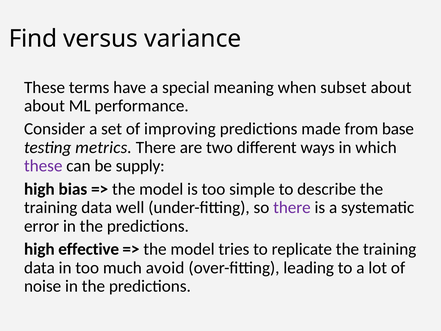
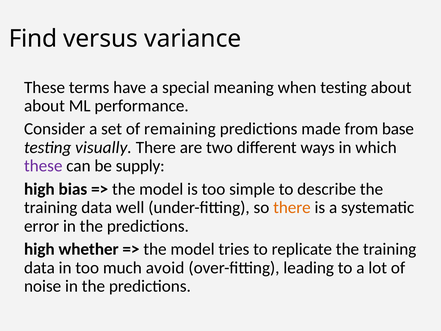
when subset: subset -> testing
improving: improving -> remaining
metrics: metrics -> visually
there at (292, 207) colour: purple -> orange
effective: effective -> whether
